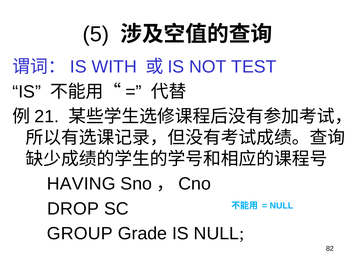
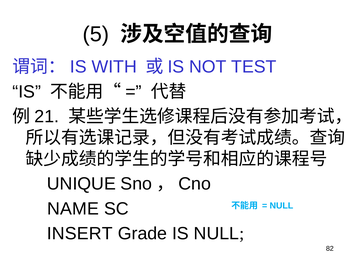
HAVING: HAVING -> UNIQUE
DROP: DROP -> NAME
GROUP: GROUP -> INSERT
